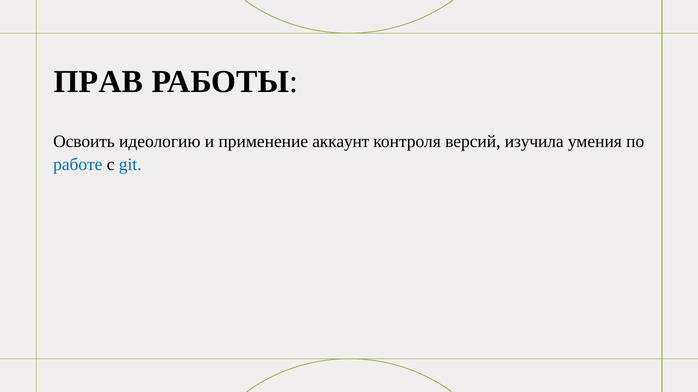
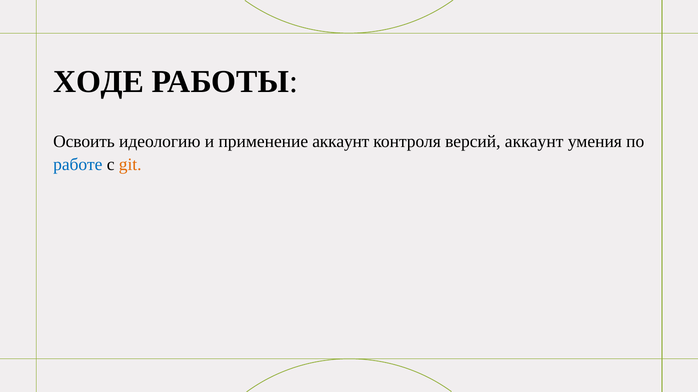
ПРАВ: ПРАВ -> ХОДЕ
версий изучила: изучила -> аккаунт
git colour: blue -> orange
